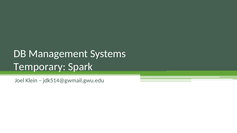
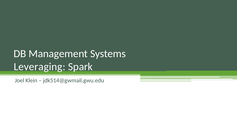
Temporary: Temporary -> Leveraging
